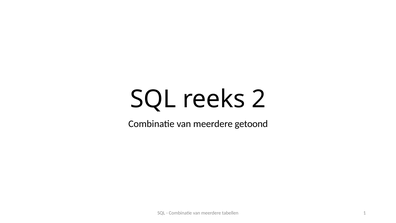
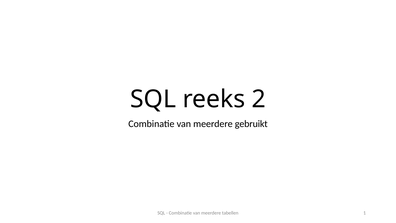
getoond: getoond -> gebruikt
